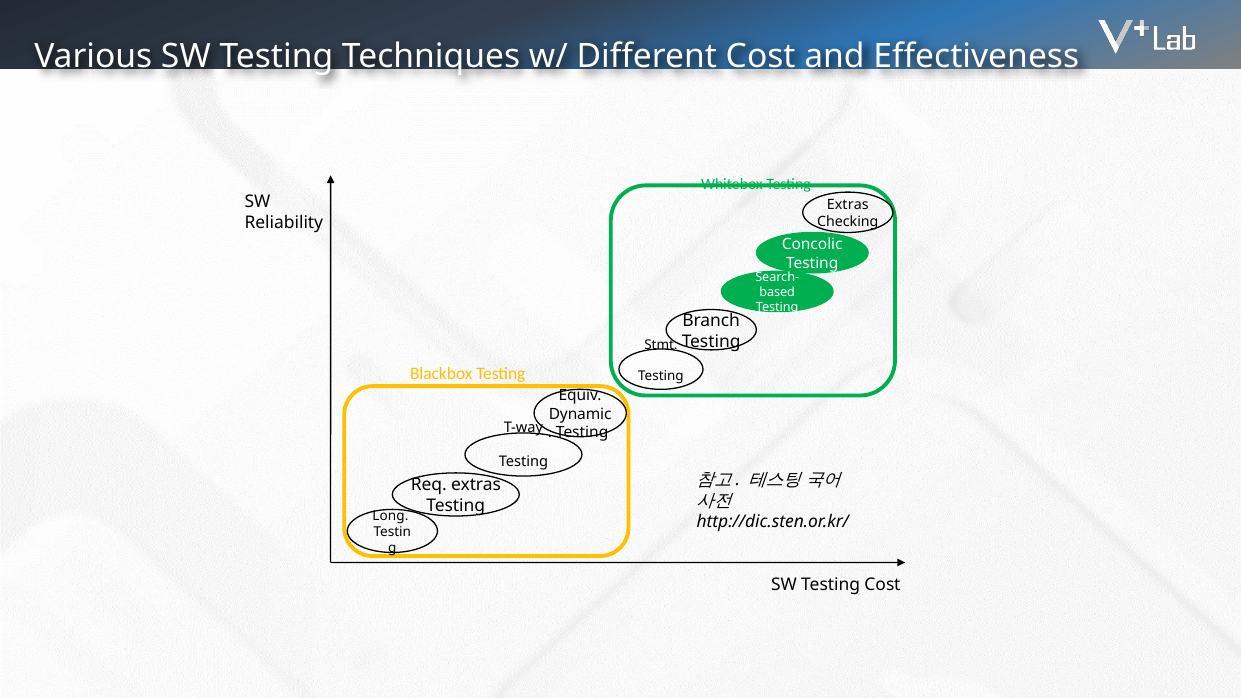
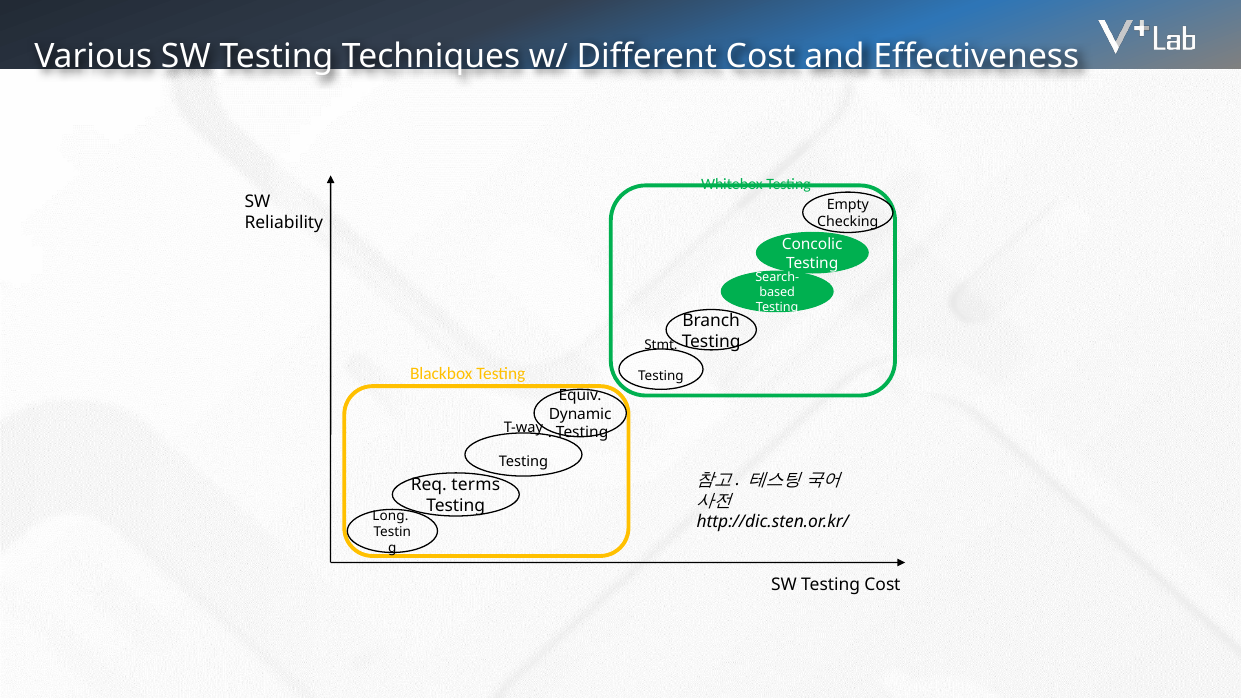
Extras at (848, 205): Extras -> Empty
Req extras: extras -> terms
